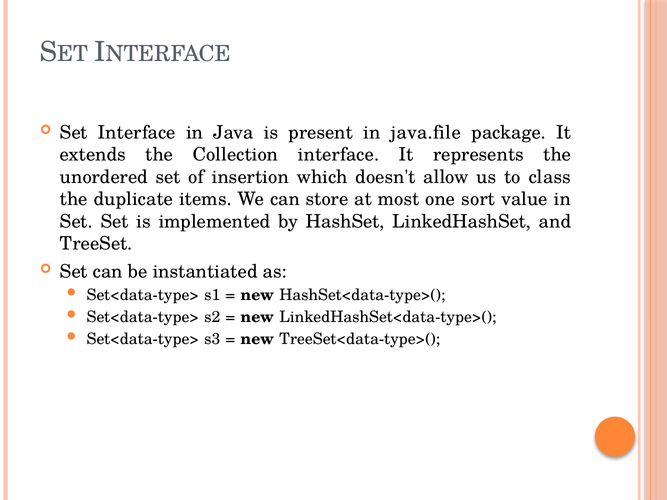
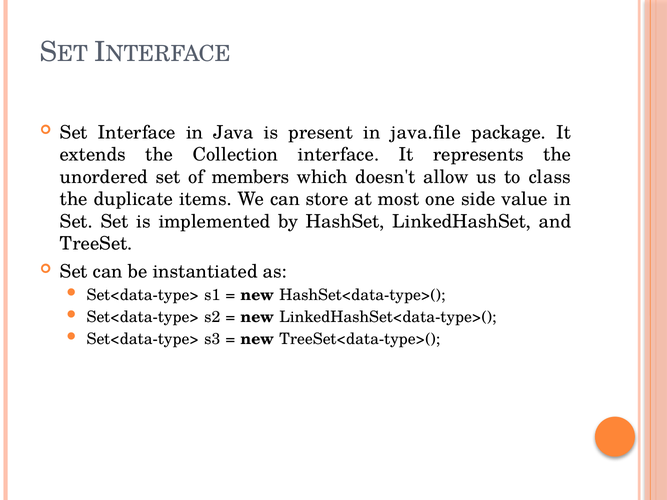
insertion: insertion -> members
sort: sort -> side
